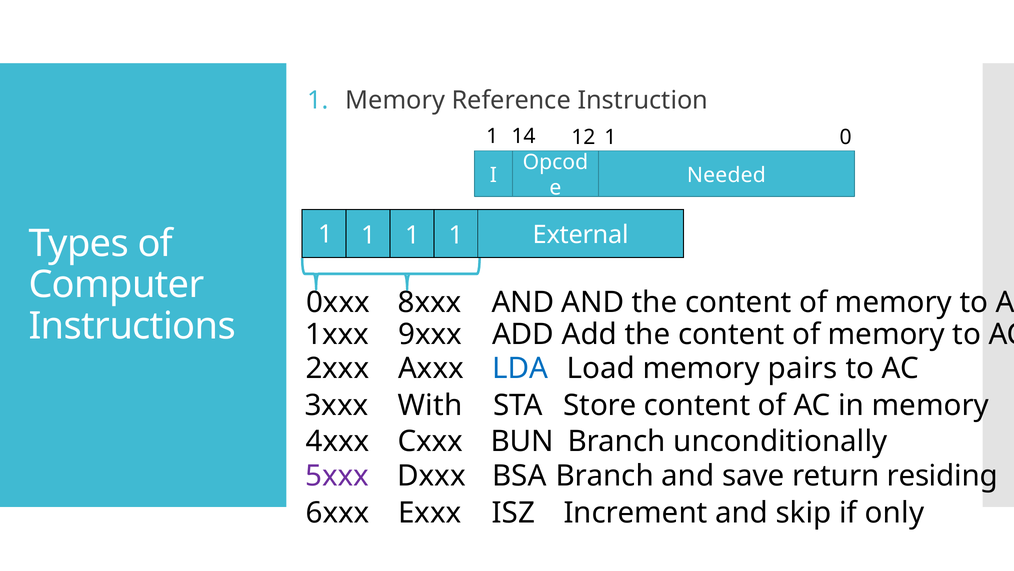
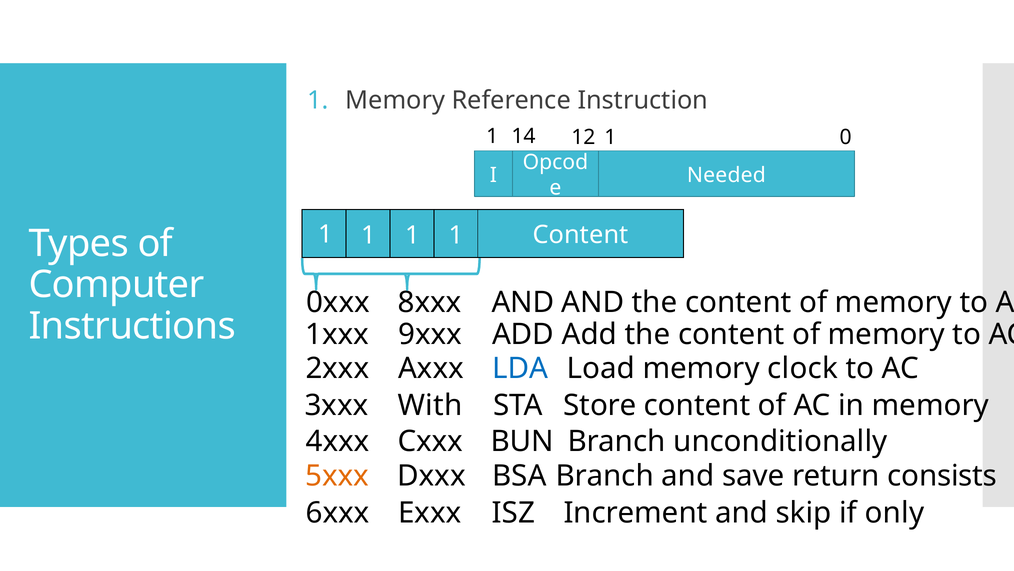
External at (581, 235): External -> Content
pairs: pairs -> clock
5xxx colour: purple -> orange
residing: residing -> consists
